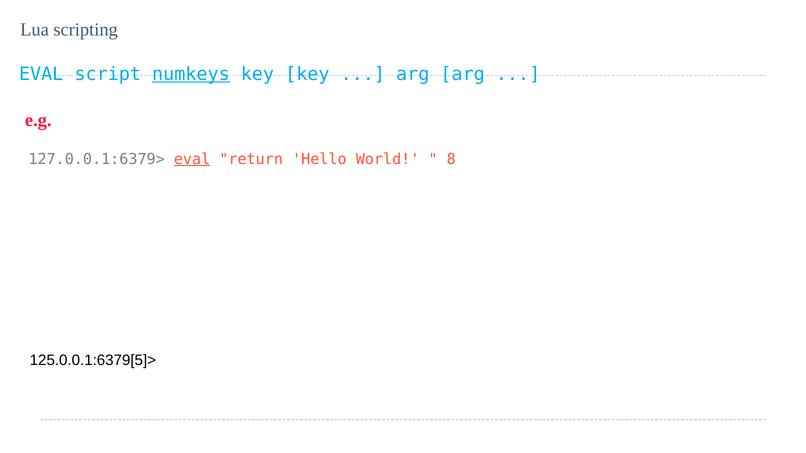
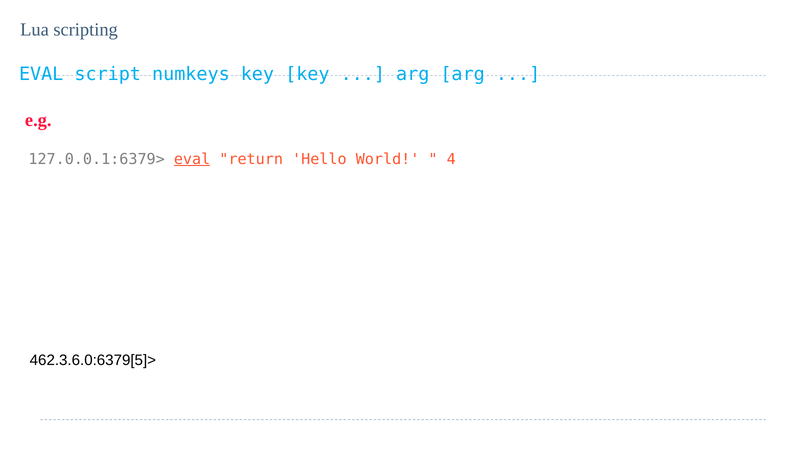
numkeys underline: present -> none
8: 8 -> 4
125.0.0.1:6379[5]>: 125.0.0.1:6379[5]> -> 462.3.6.0:6379[5]>
